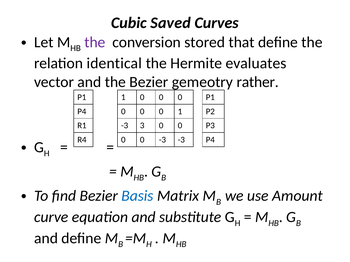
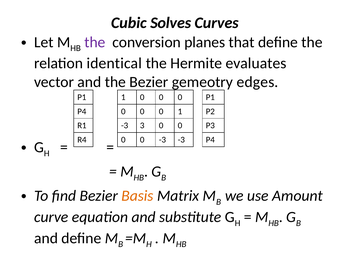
Saved: Saved -> Solves
stored: stored -> planes
rather: rather -> edges
Basis colour: blue -> orange
